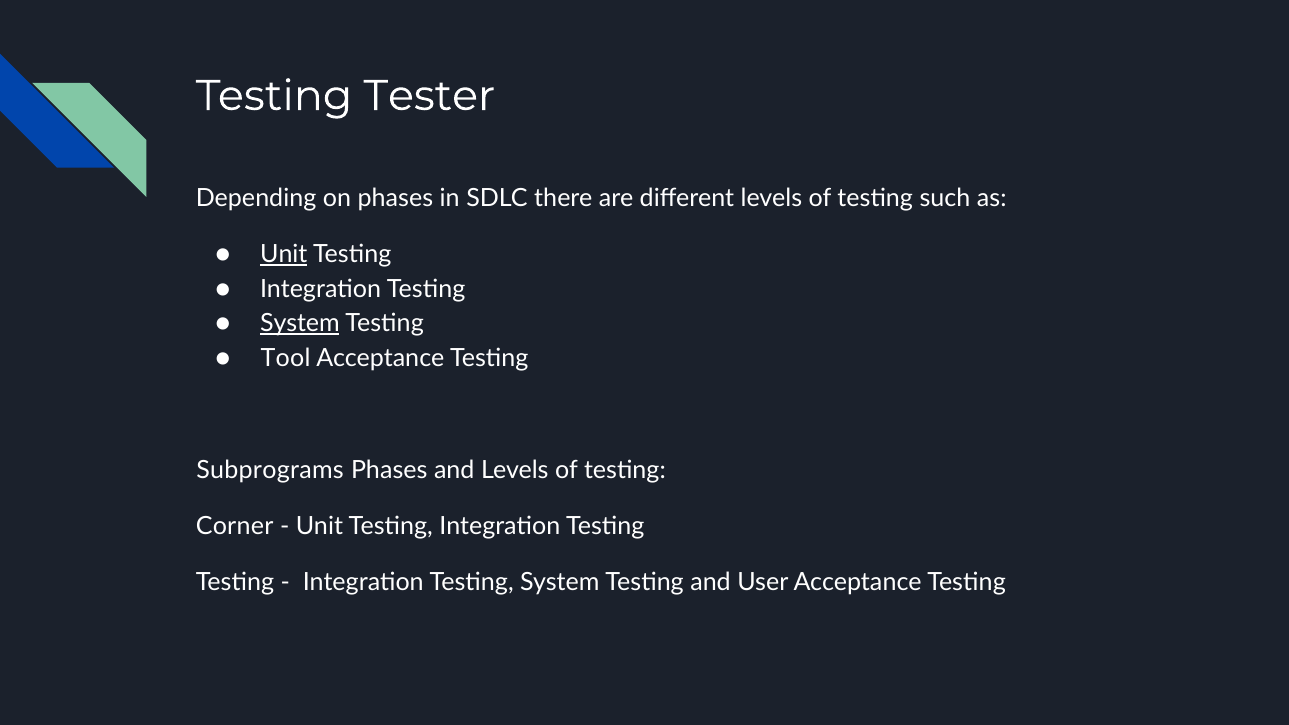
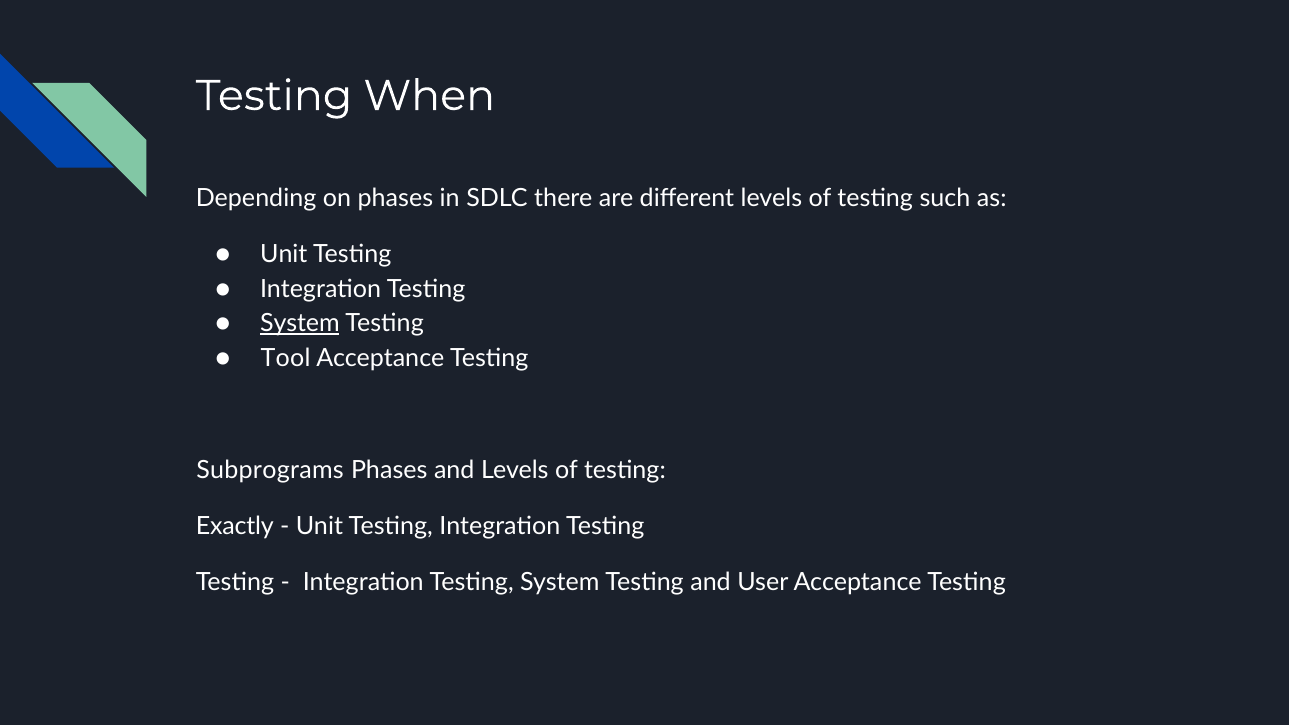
Tester: Tester -> When
Unit at (284, 254) underline: present -> none
Corner: Corner -> Exactly
